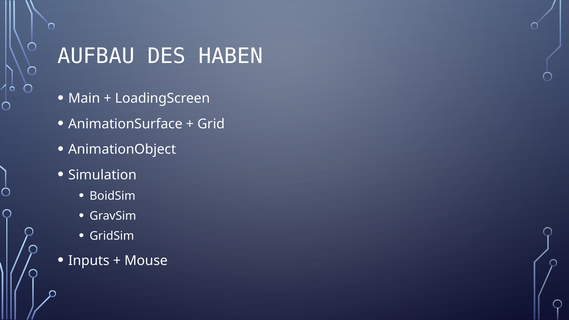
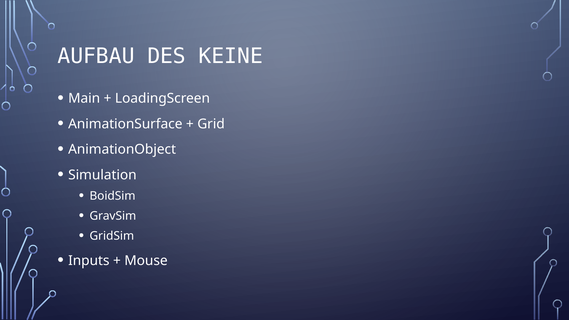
HABEN: HABEN -> KEINE
